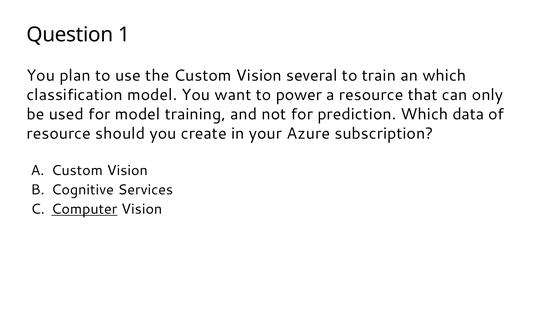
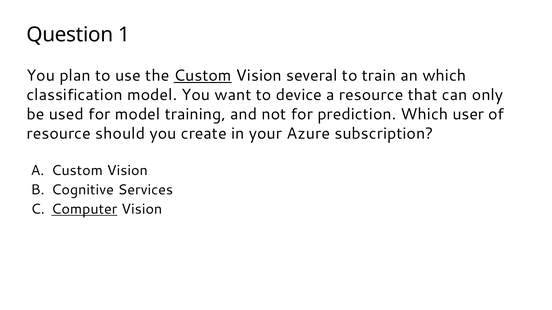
Custom at (203, 76) underline: none -> present
power: power -> device
data: data -> user
